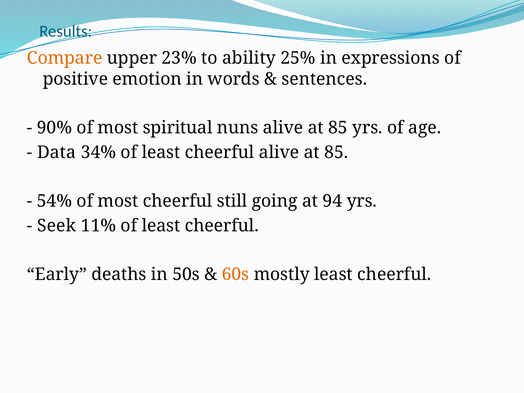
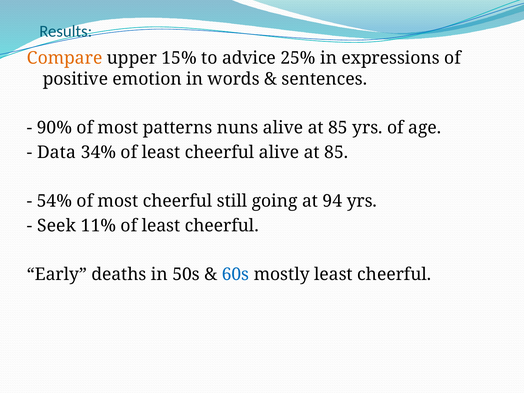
23%: 23% -> 15%
ability: ability -> advice
spiritual: spiritual -> patterns
60s colour: orange -> blue
